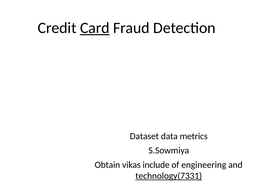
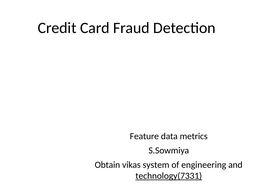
Card underline: present -> none
Dataset: Dataset -> Feature
include: include -> system
